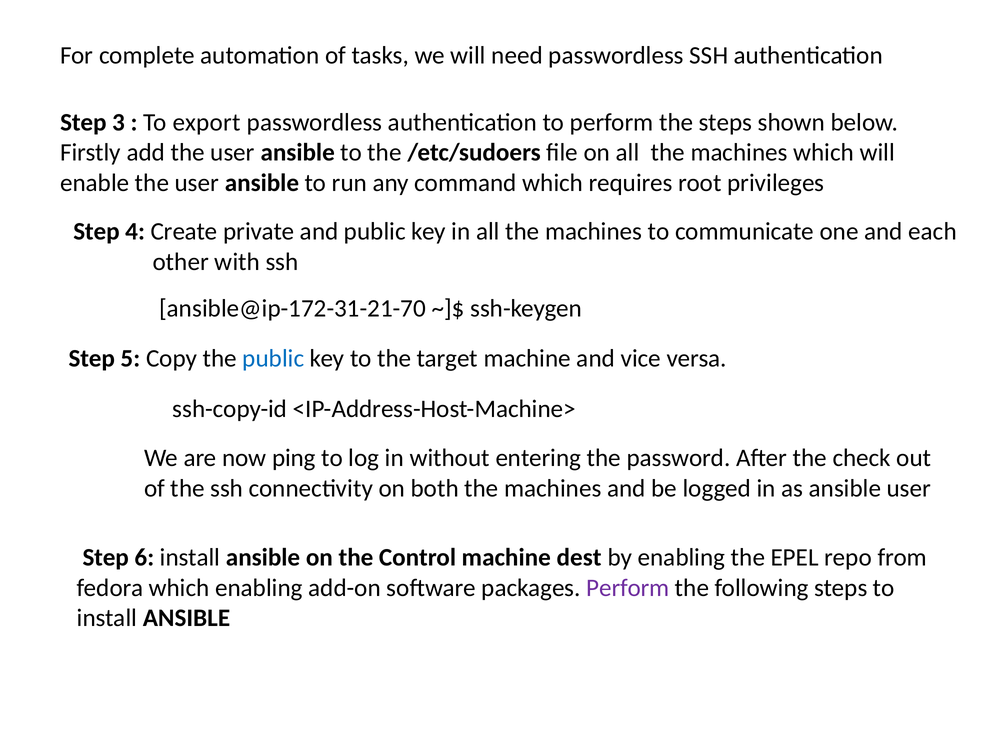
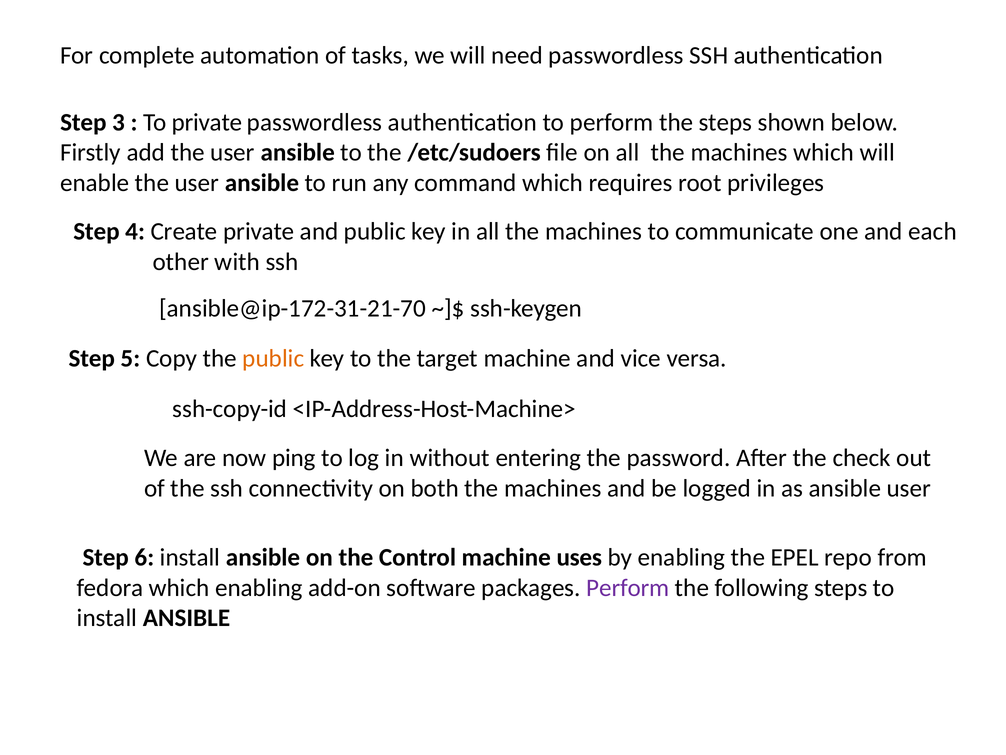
To export: export -> private
public at (273, 358) colour: blue -> orange
dest: dest -> uses
